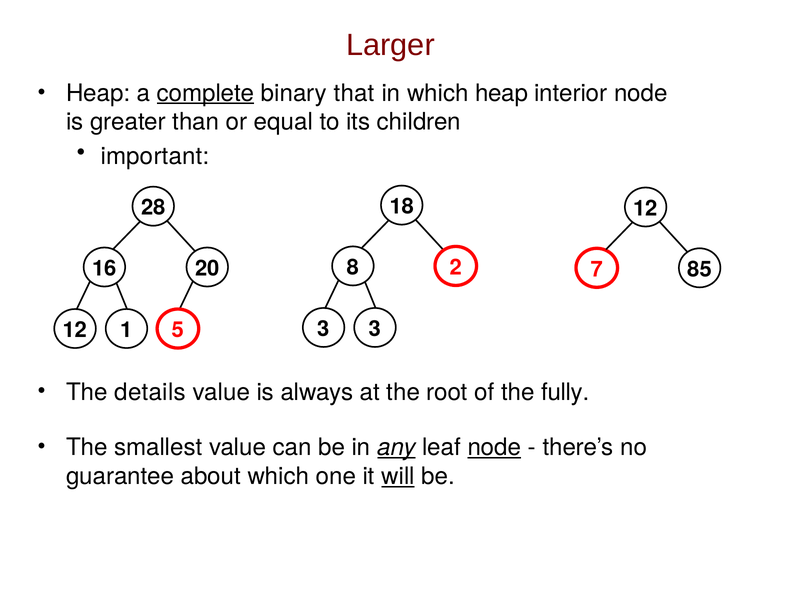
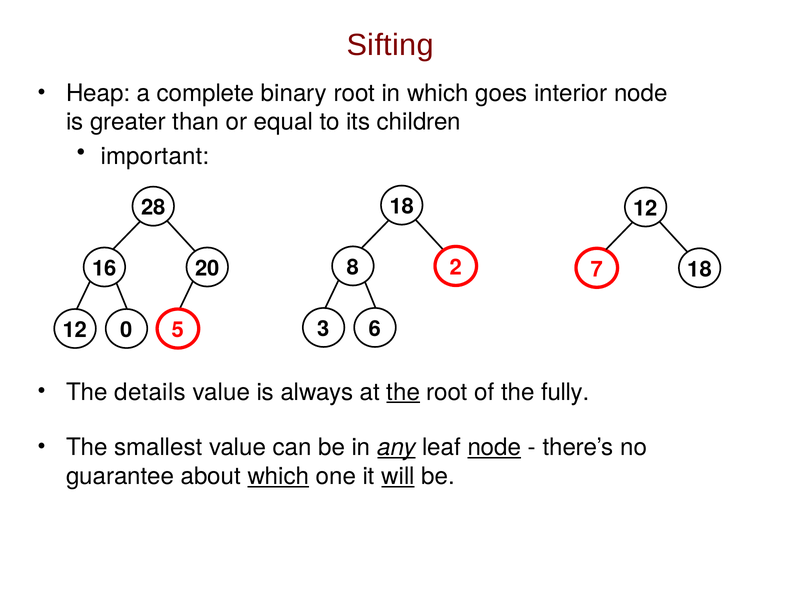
Larger: Larger -> Sifting
complete underline: present -> none
binary that: that -> root
which heap: heap -> goes
7 85: 85 -> 18
3 3: 3 -> 6
1: 1 -> 0
the at (403, 392) underline: none -> present
which at (278, 477) underline: none -> present
